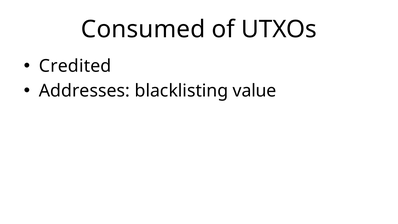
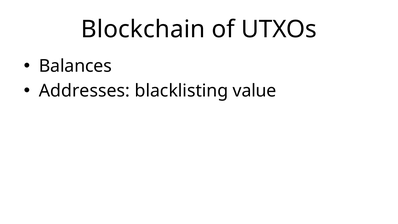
Consumed: Consumed -> Blockchain
Credited: Credited -> Balances
